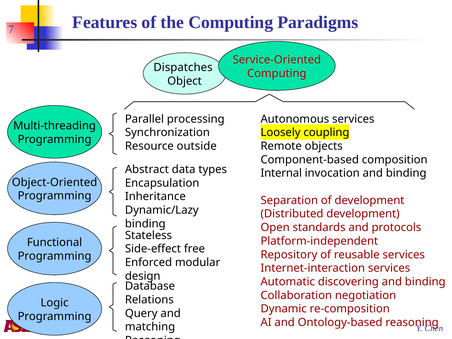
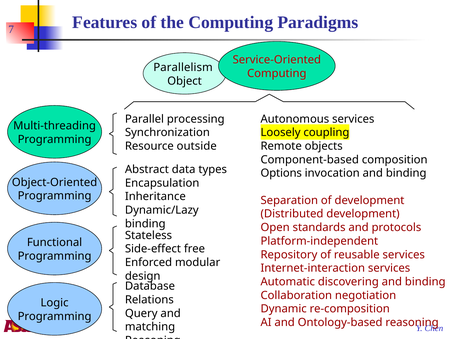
Dispatches: Dispatches -> Parallelism
Internal: Internal -> Options
